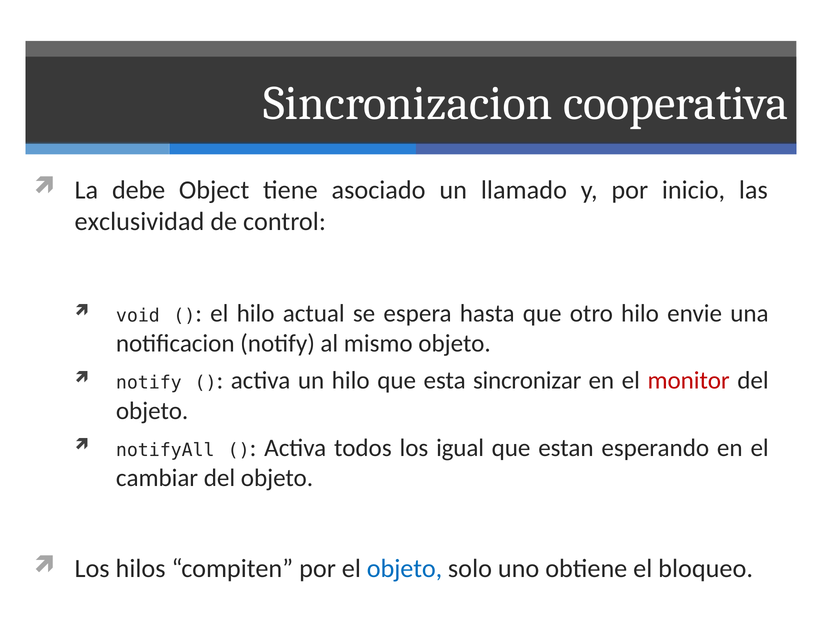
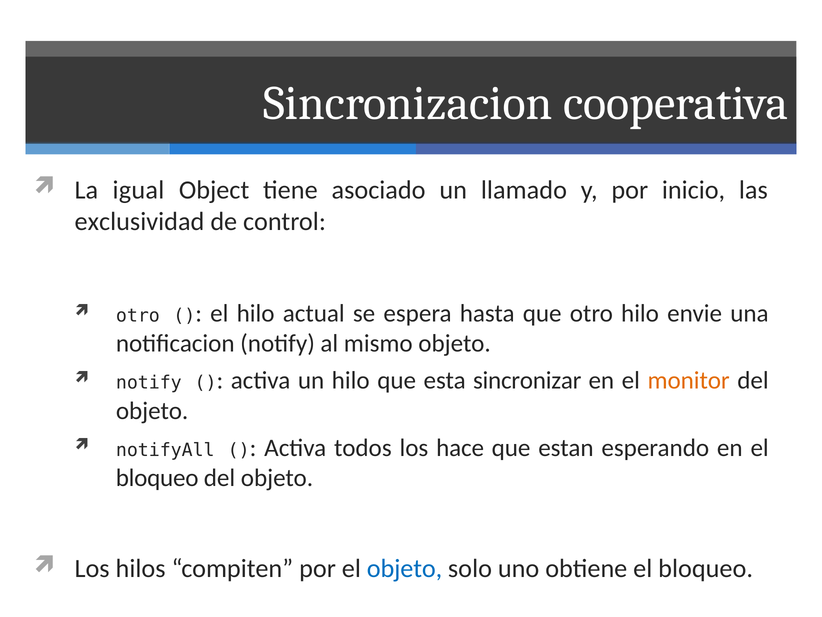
debe: debe -> igual
void at (138, 316): void -> otro
monitor colour: red -> orange
igual: igual -> hace
cambiar at (157, 478): cambiar -> bloqueo
